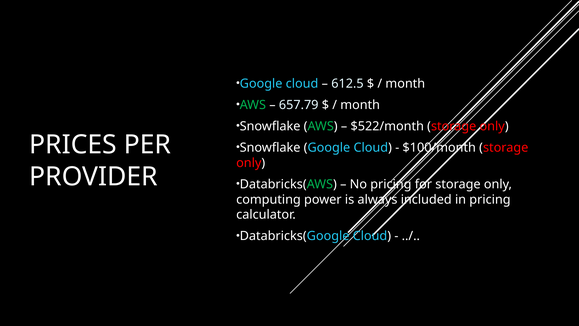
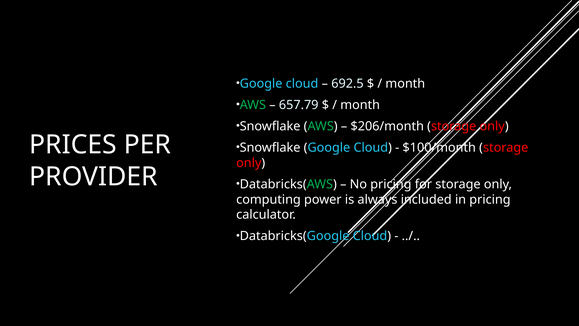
612.5: 612.5 -> 692.5
$522/month: $522/month -> $206/month
